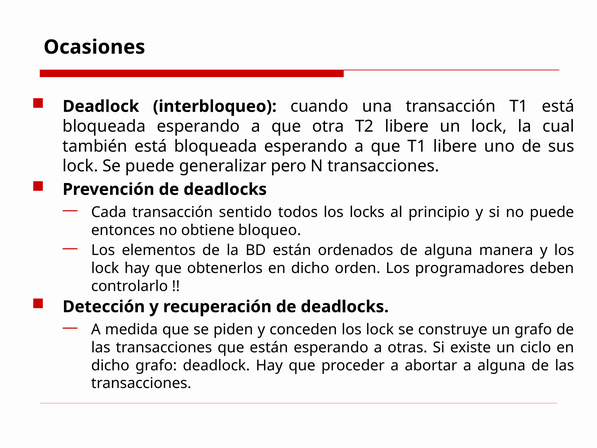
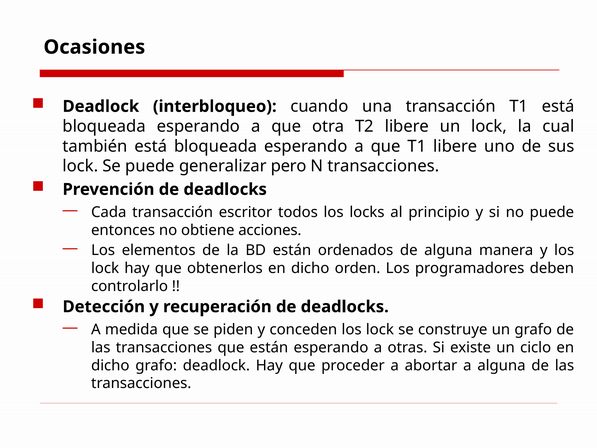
sentido: sentido -> escritor
bloqueo: bloqueo -> acciones
